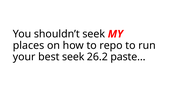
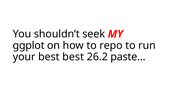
places: places -> ggplot
best seek: seek -> best
